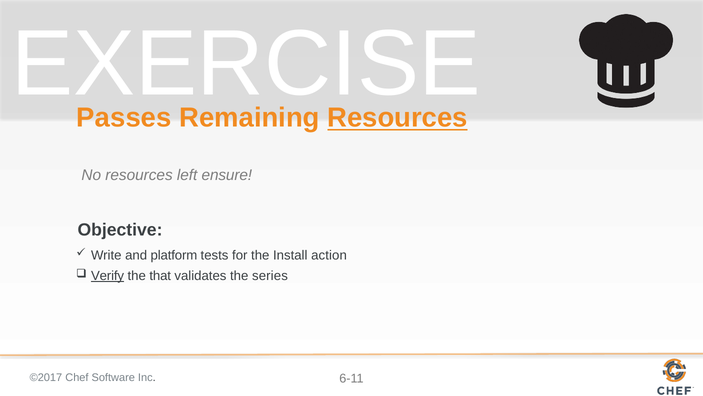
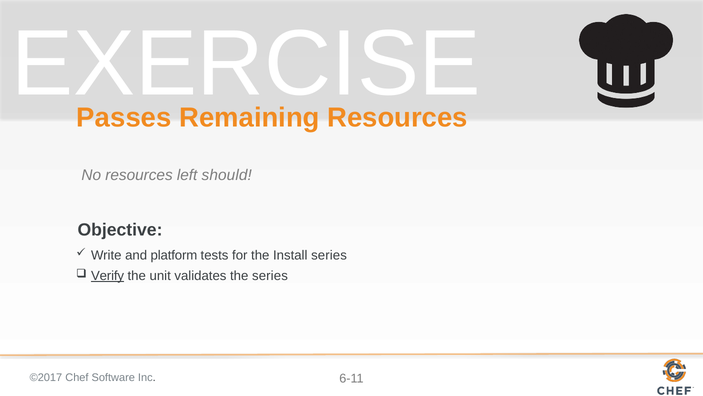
Resources at (397, 118) underline: present -> none
ensure: ensure -> should
Install action: action -> series
that: that -> unit
